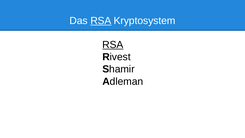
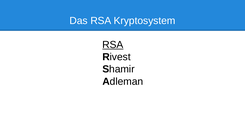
RSA at (101, 21) underline: present -> none
